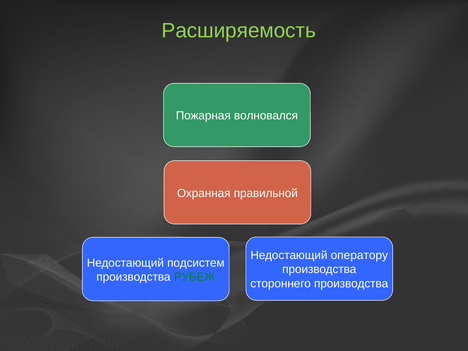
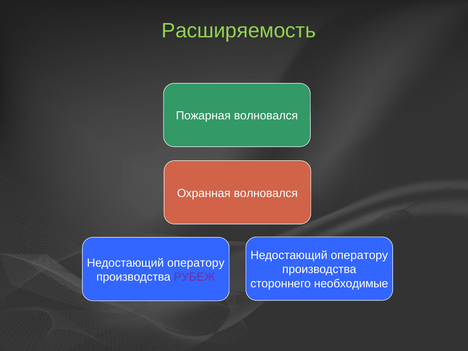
Охранная правильной: правильной -> волновался
подсистем at (196, 263): подсистем -> оператору
РУБЕЖ colour: green -> purple
стороннего производства: производства -> необходимые
